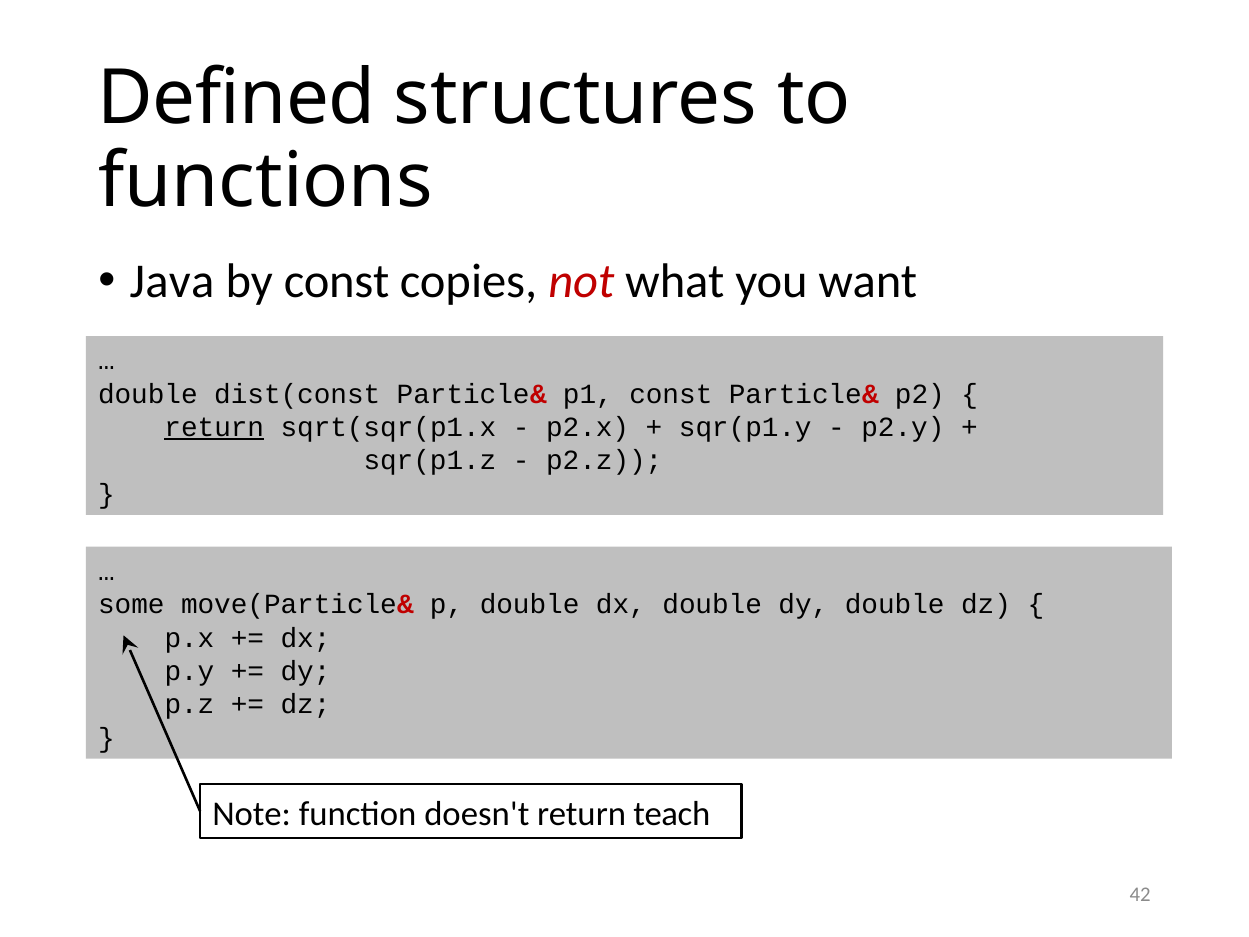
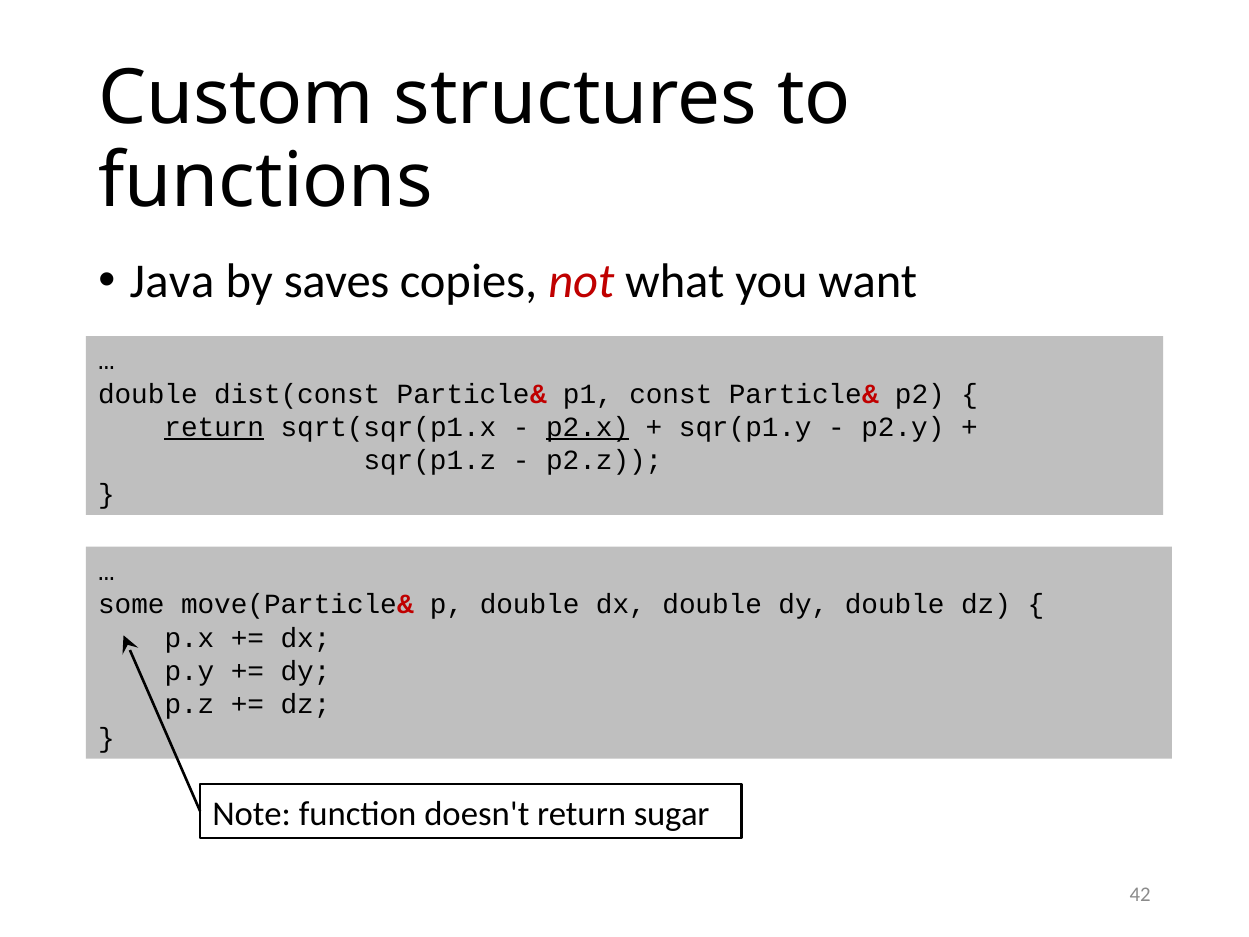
Defined: Defined -> Custom
by const: const -> saves
p2.x underline: none -> present
teach: teach -> sugar
